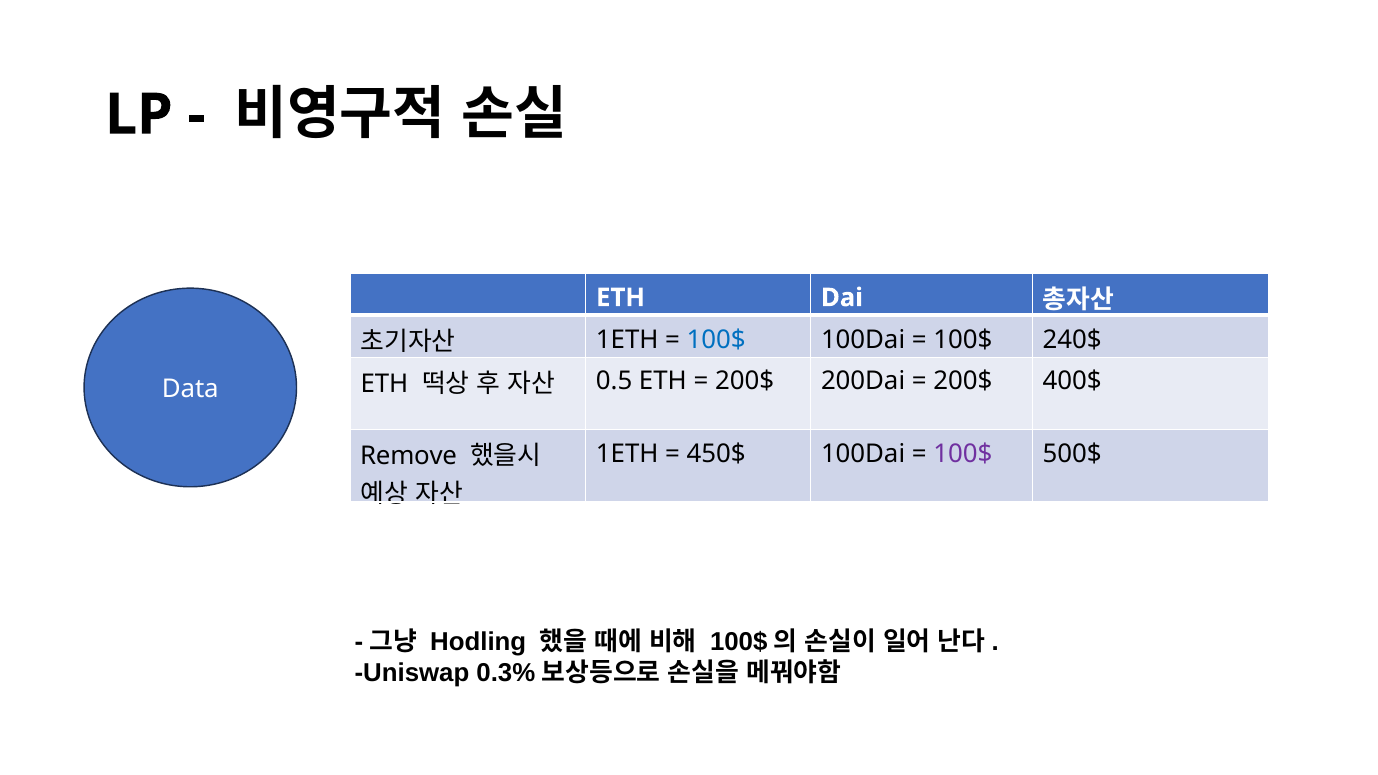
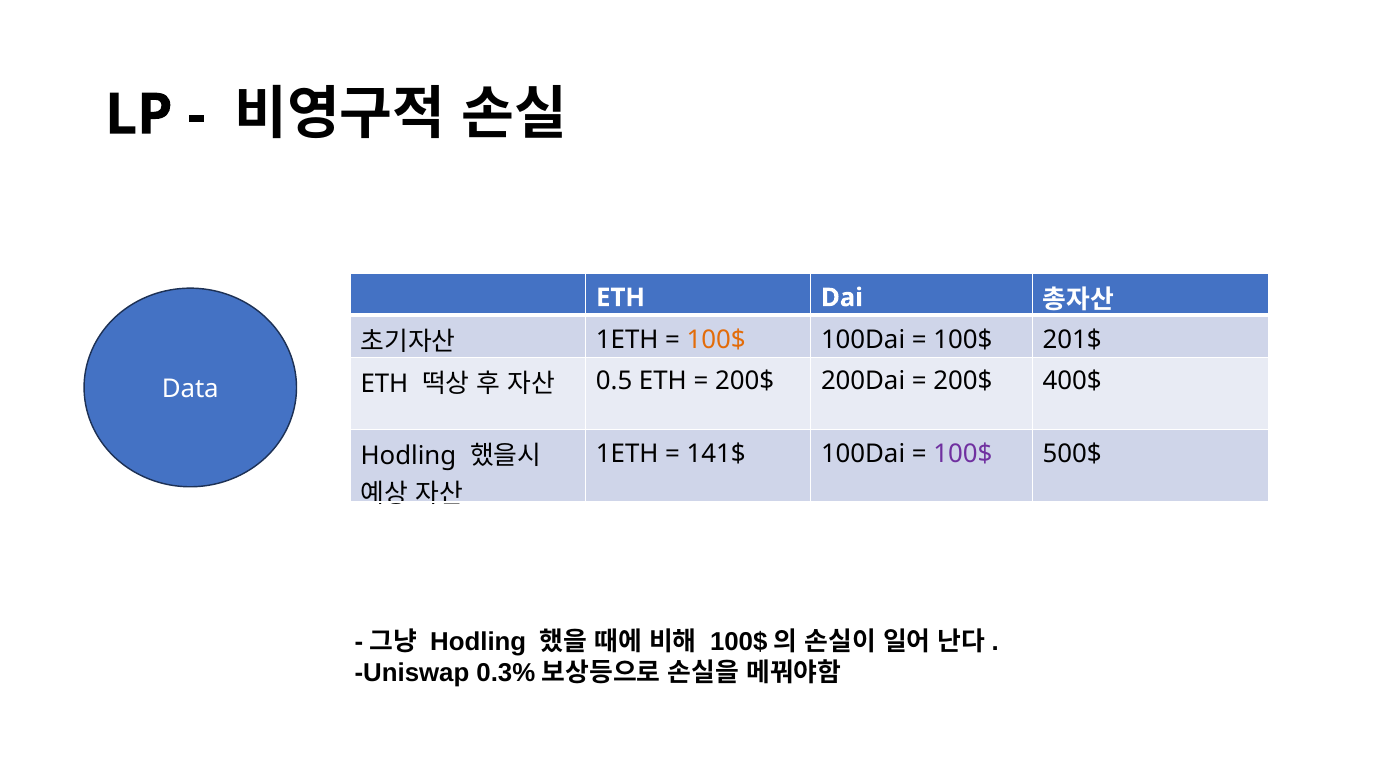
100$ at (716, 340) colour: blue -> orange
240$: 240$ -> 201$
450$: 450$ -> 141$
Remove at (409, 456): Remove -> Hodling
